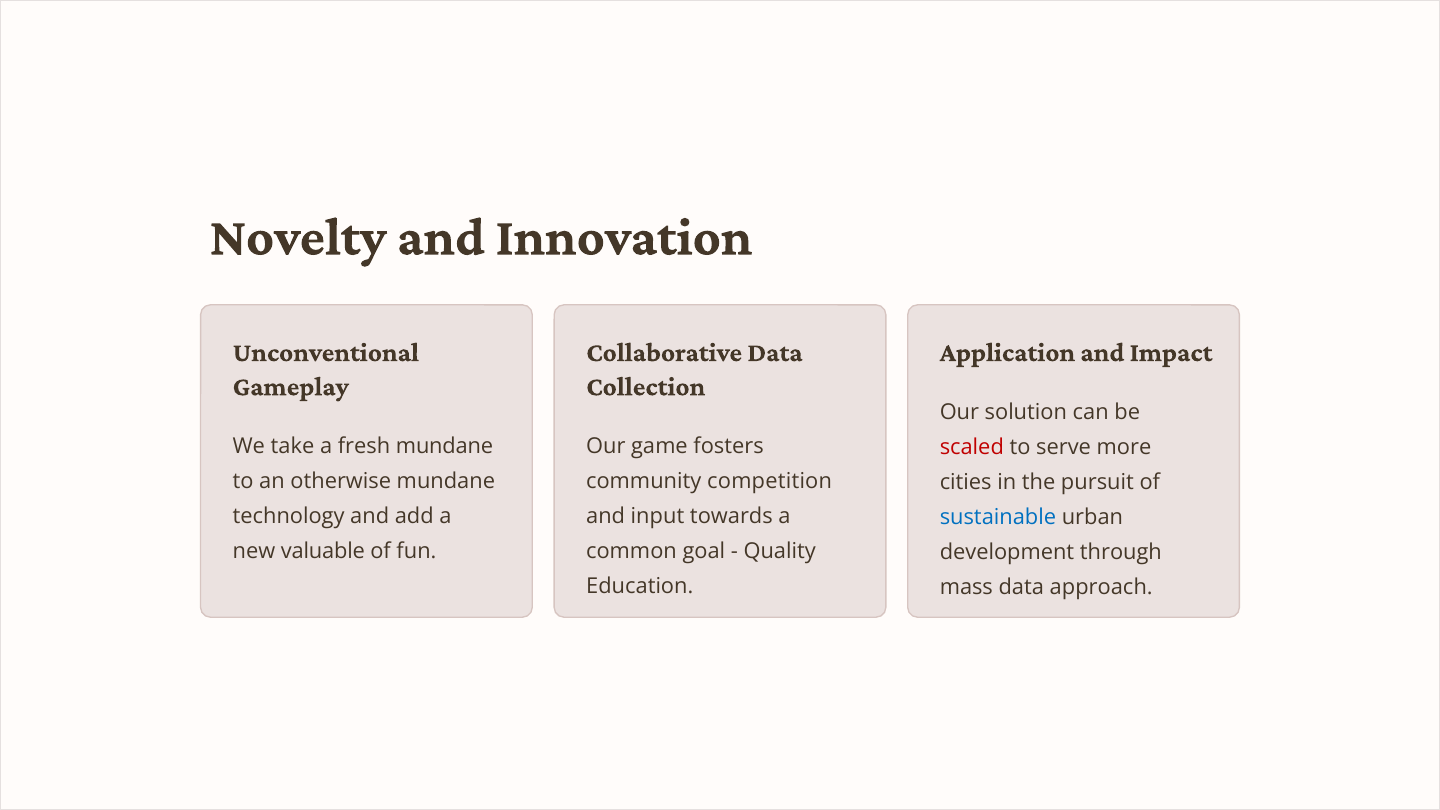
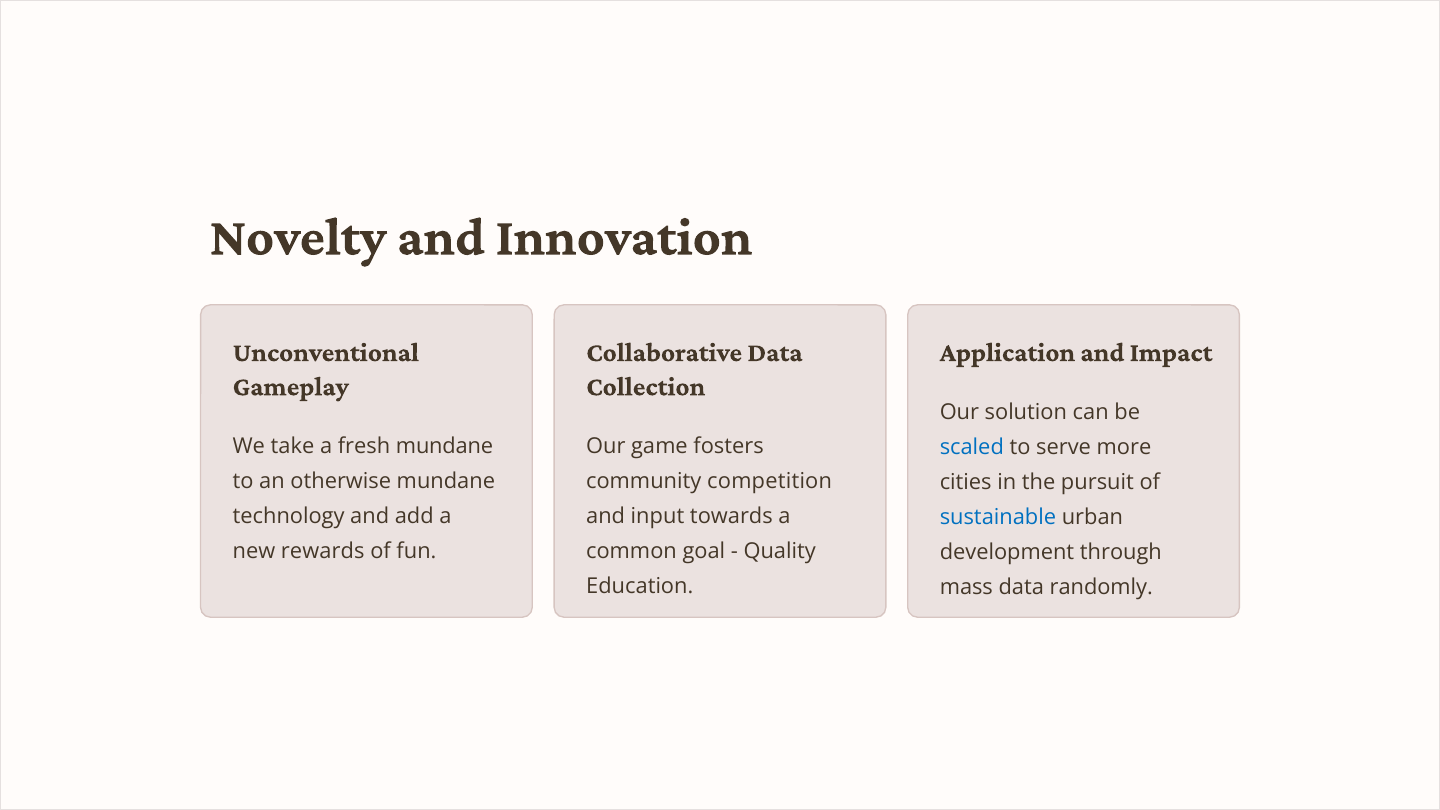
scaled colour: red -> blue
valuable: valuable -> rewards
approach: approach -> randomly
